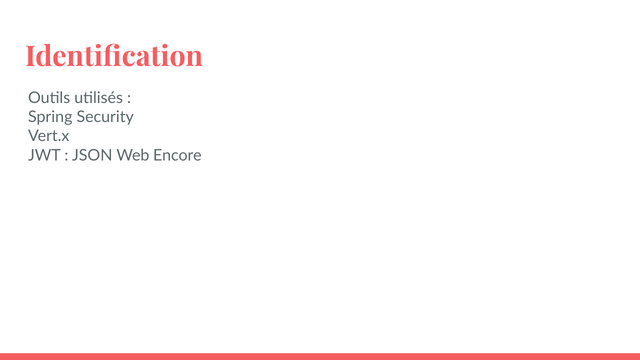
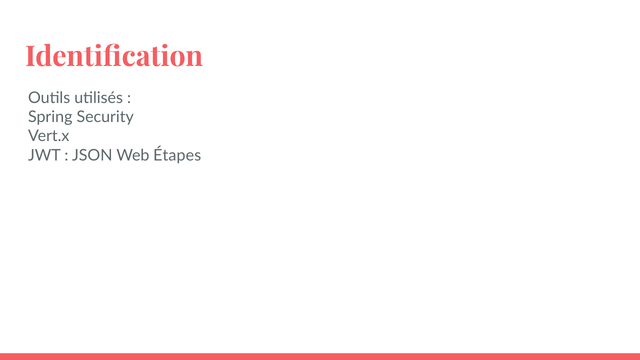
Encore: Encore -> Étapes
